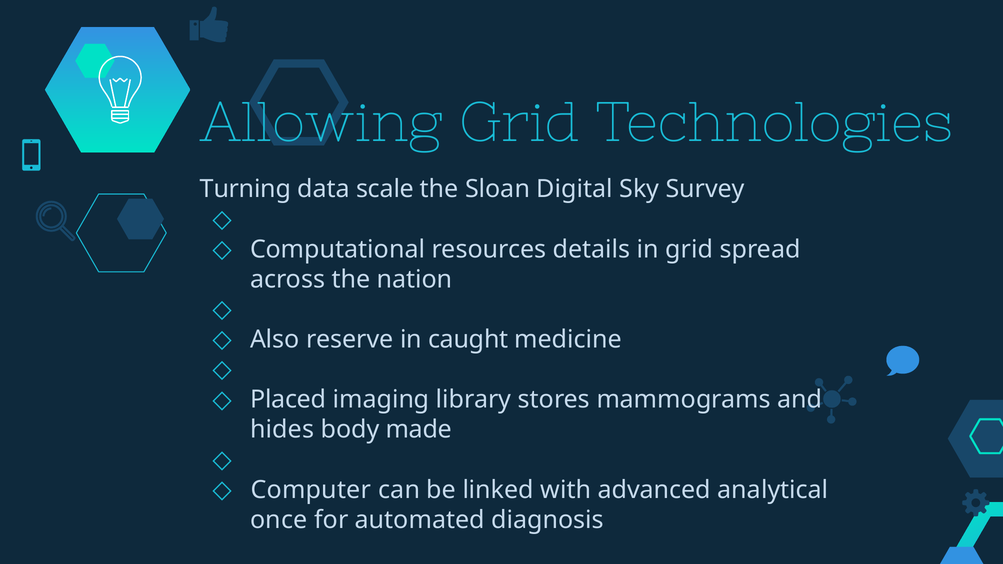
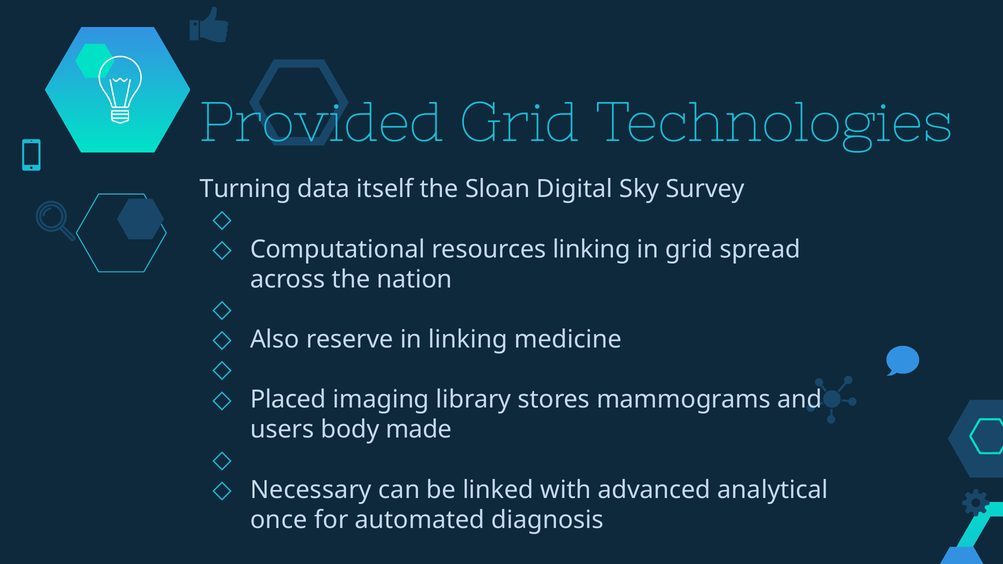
Allowing: Allowing -> Provided
scale: scale -> itself
resources details: details -> linking
in caught: caught -> linking
hides: hides -> users
Computer: Computer -> Necessary
